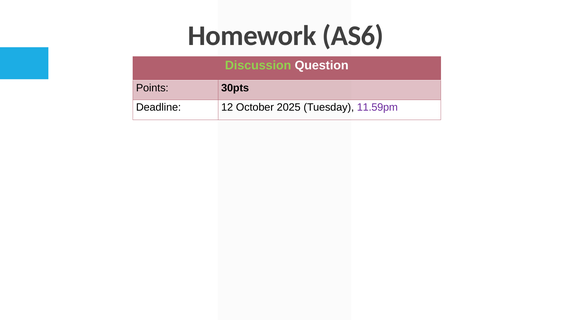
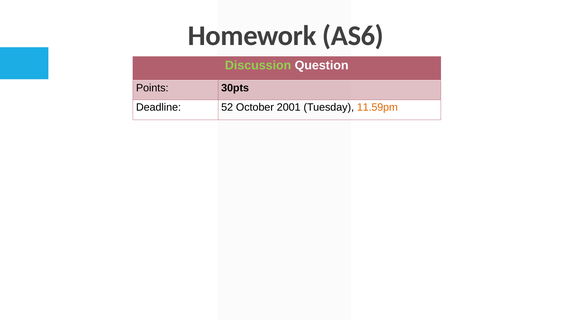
12: 12 -> 52
2025: 2025 -> 2001
11.59pm colour: purple -> orange
